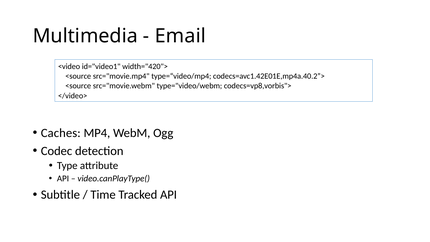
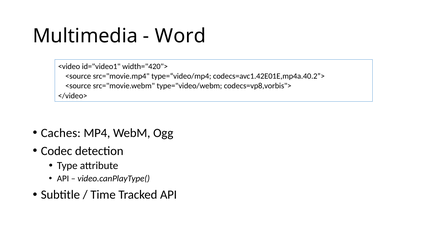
Email: Email -> Word
